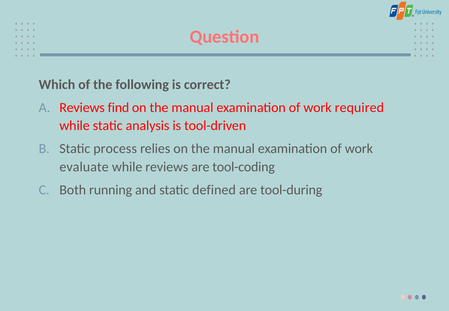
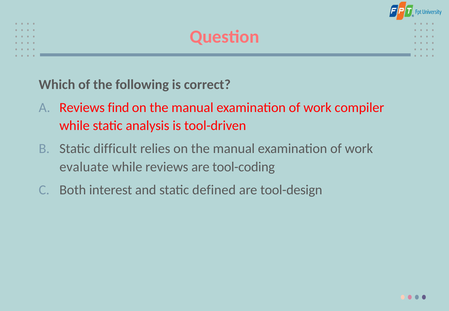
required: required -> compiler
process: process -> difficult
running: running -> interest
tool-during: tool-during -> tool-design
